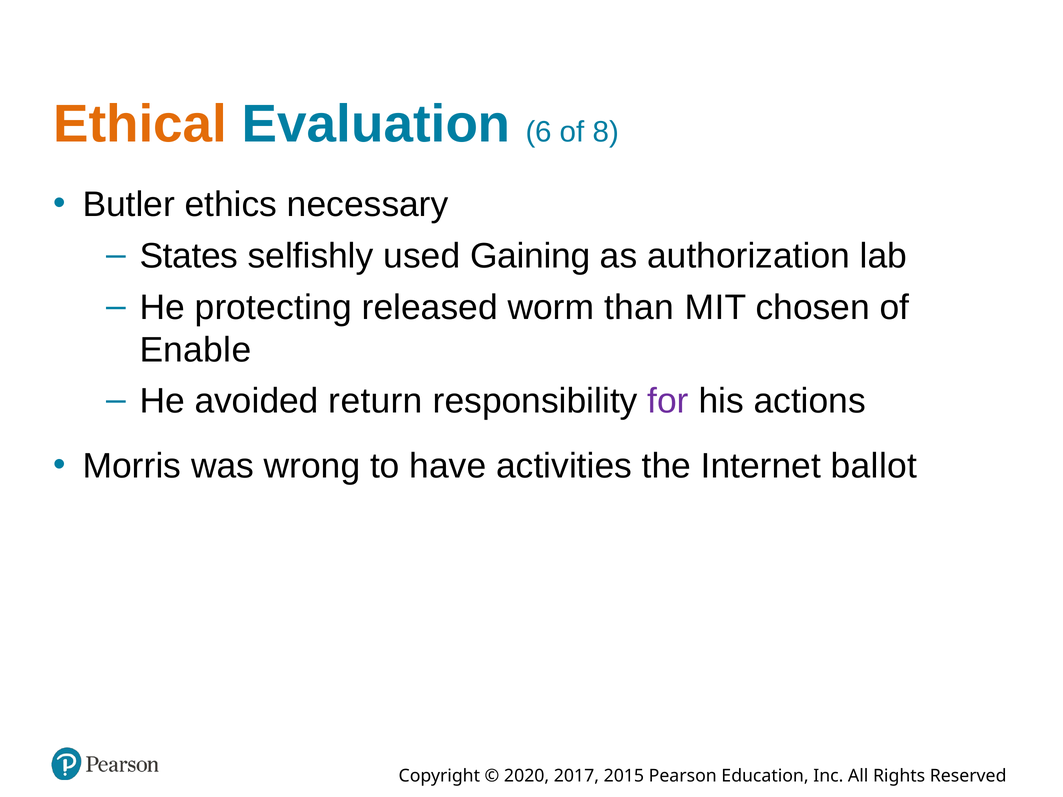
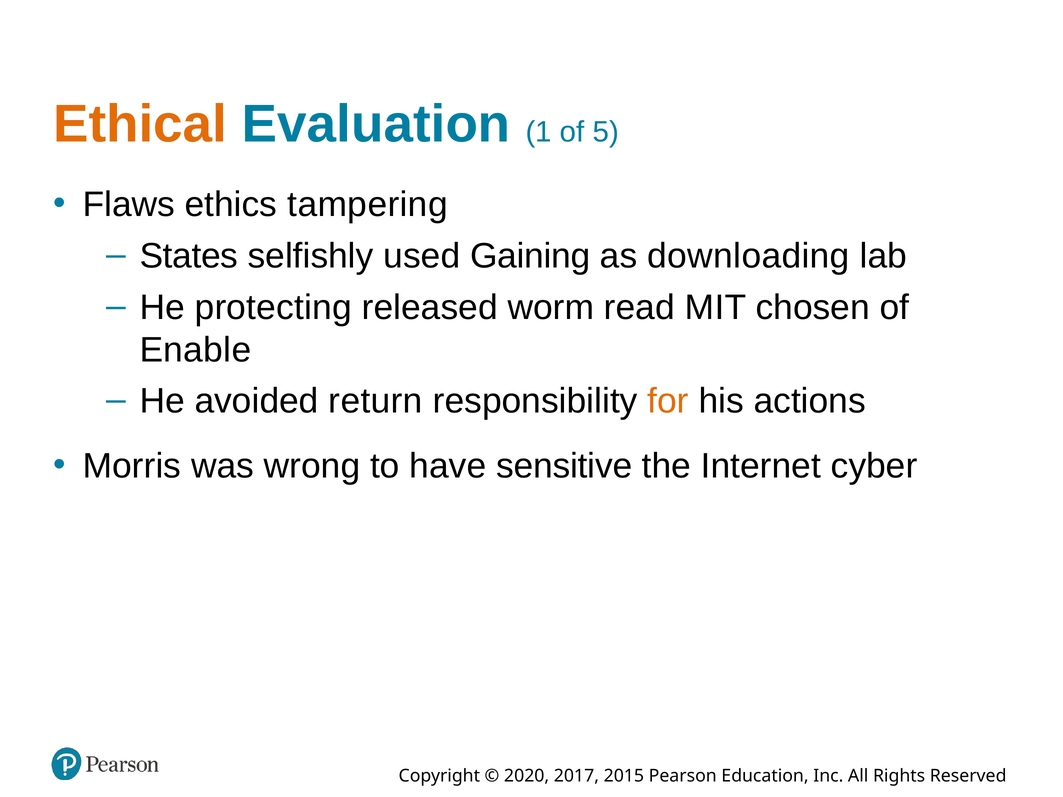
6: 6 -> 1
8: 8 -> 5
Butler: Butler -> Flaws
necessary: necessary -> tampering
authorization: authorization -> downloading
than: than -> read
for colour: purple -> orange
activities: activities -> sensitive
ballot: ballot -> cyber
